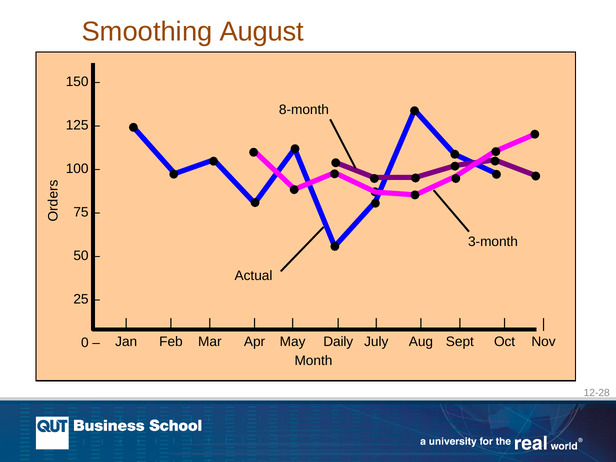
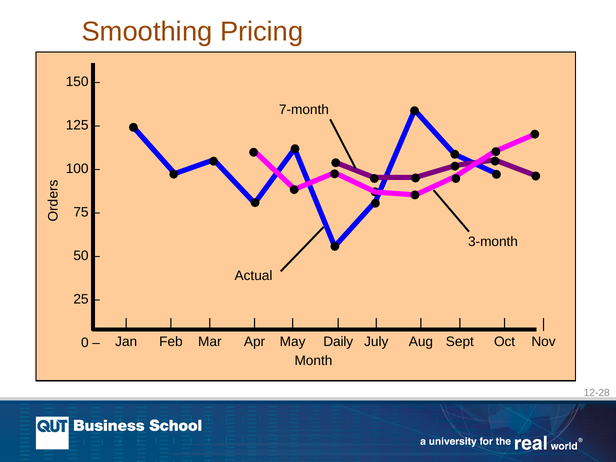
August: August -> Pricing
8-month: 8-month -> 7-month
